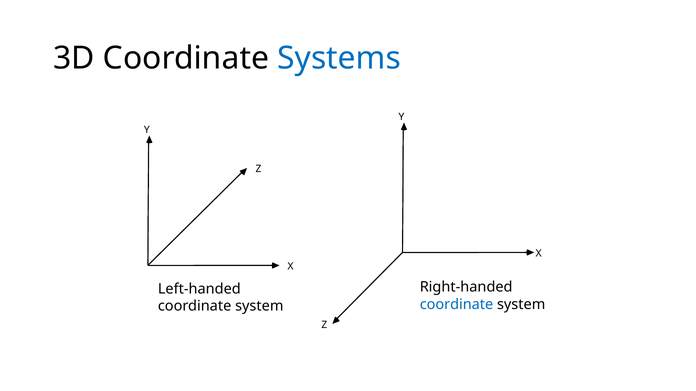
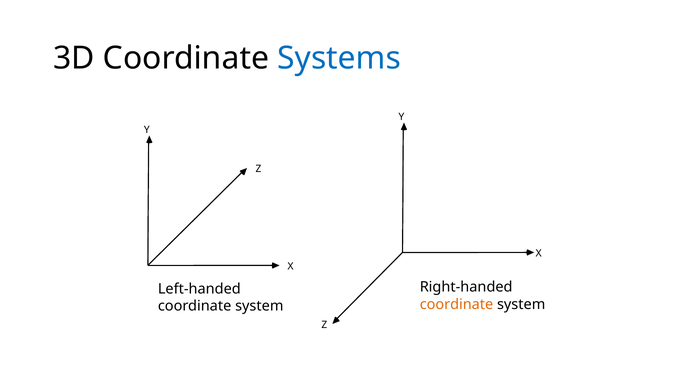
coordinate at (457, 305) colour: blue -> orange
